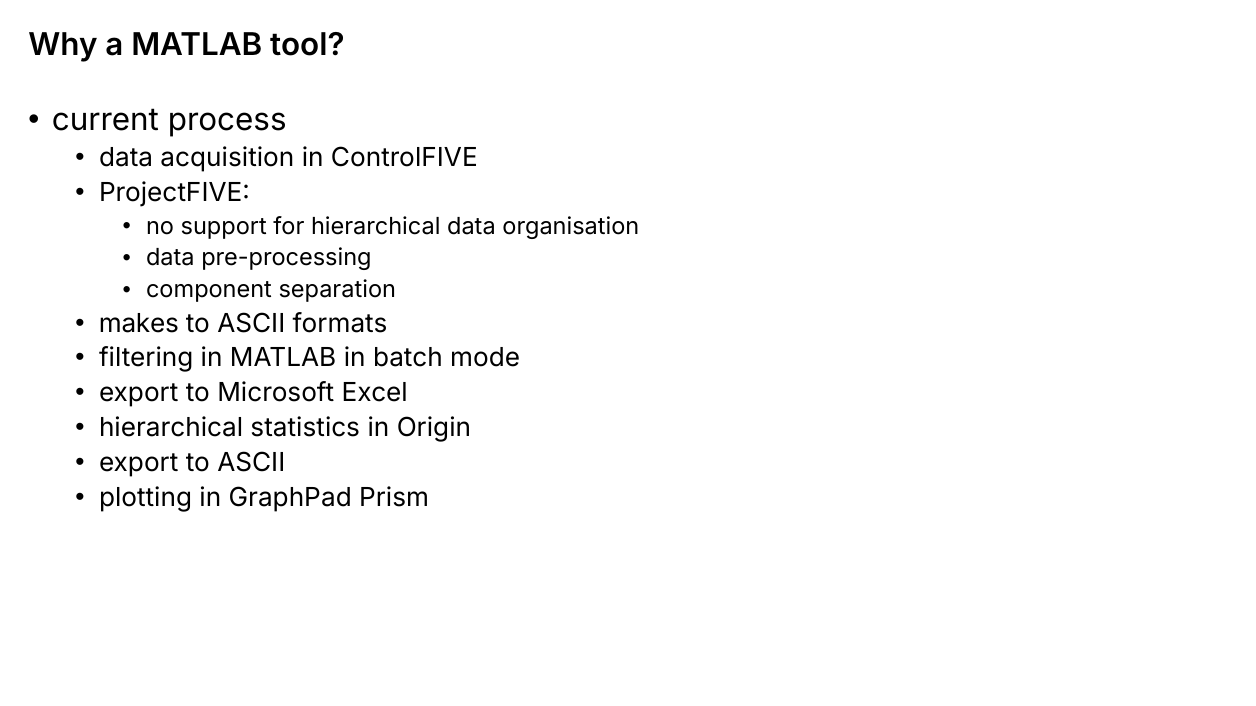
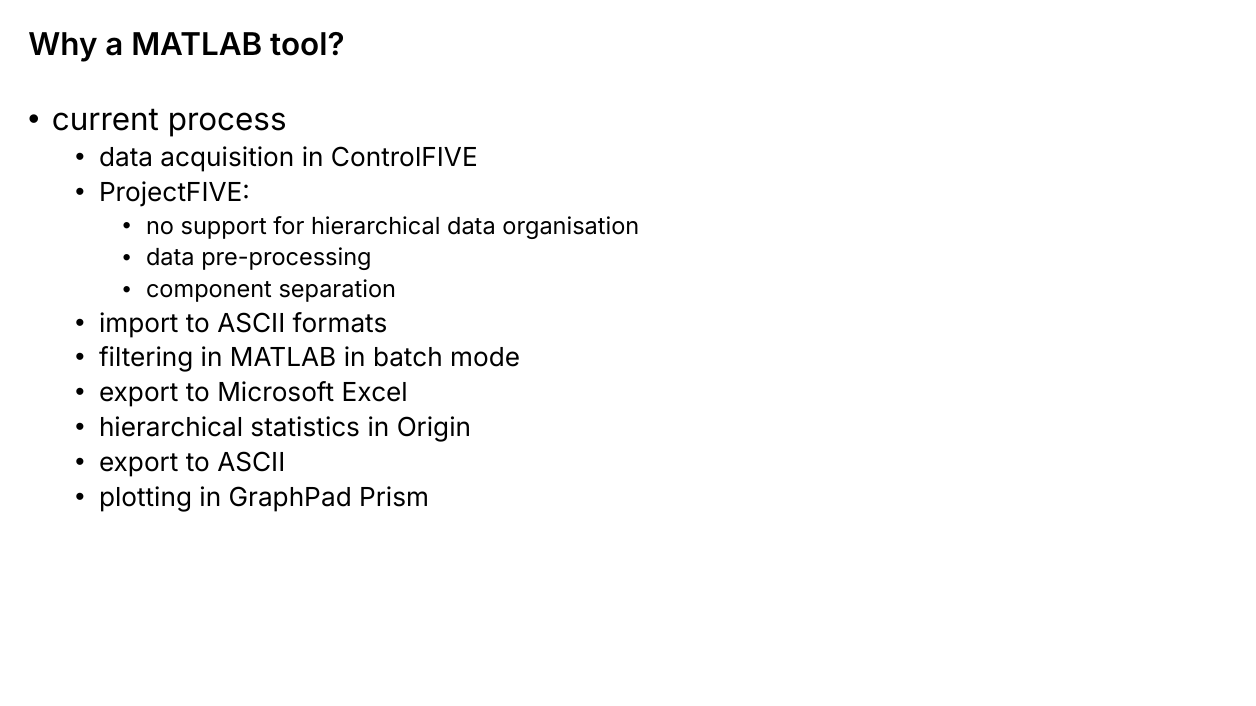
makes: makes -> import
